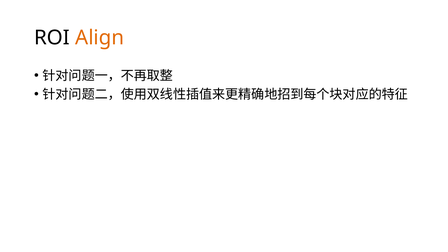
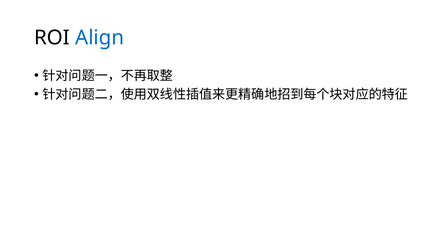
Align colour: orange -> blue
